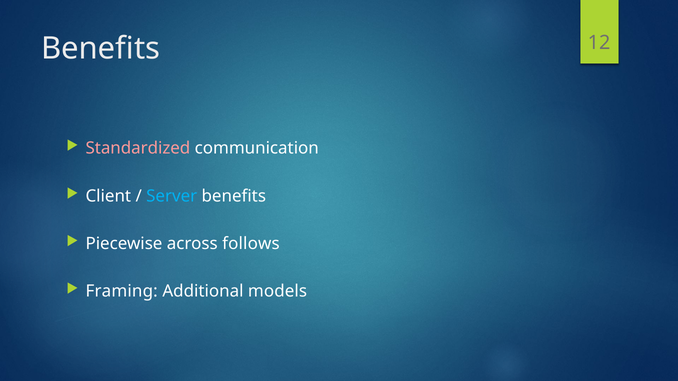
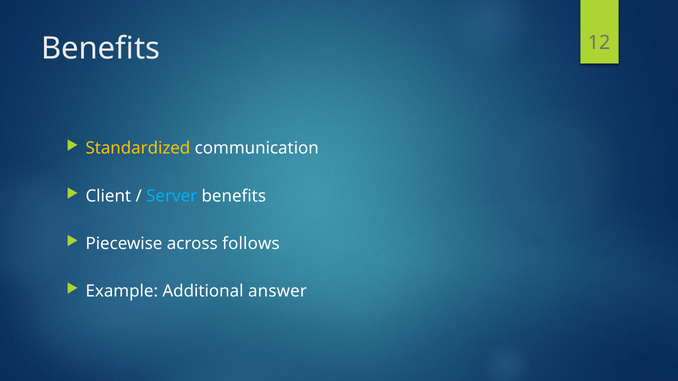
Standardized colour: pink -> yellow
Framing: Framing -> Example
models: models -> answer
